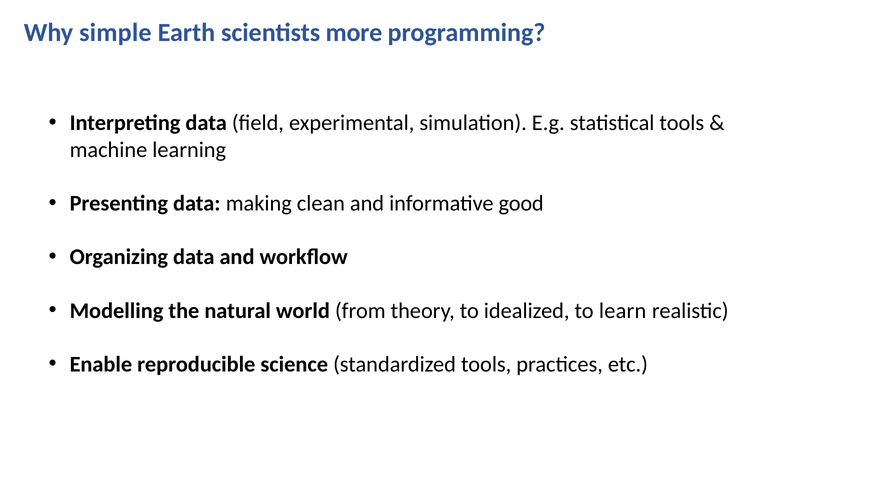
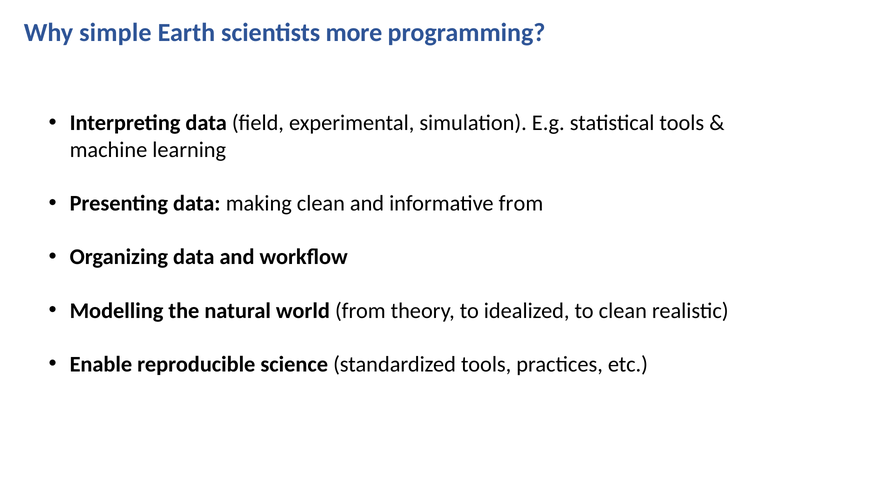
informative good: good -> from
to learn: learn -> clean
